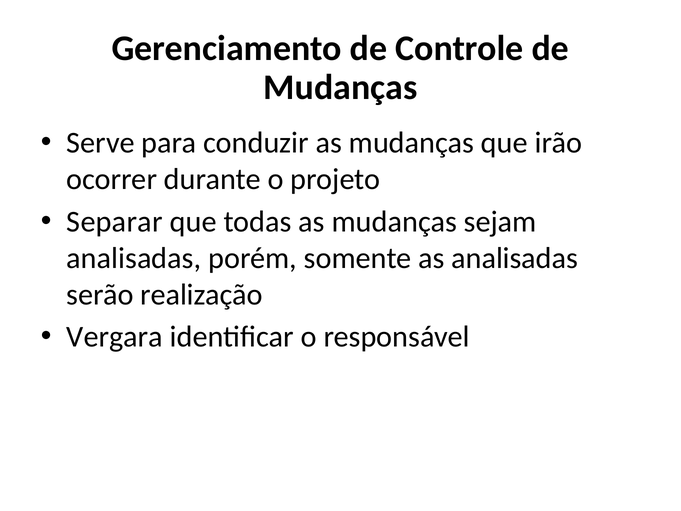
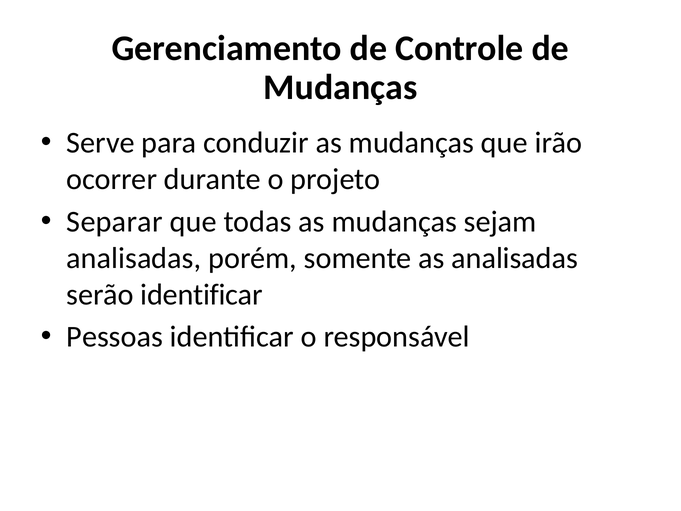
serão realização: realização -> identificar
Vergara: Vergara -> Pessoas
